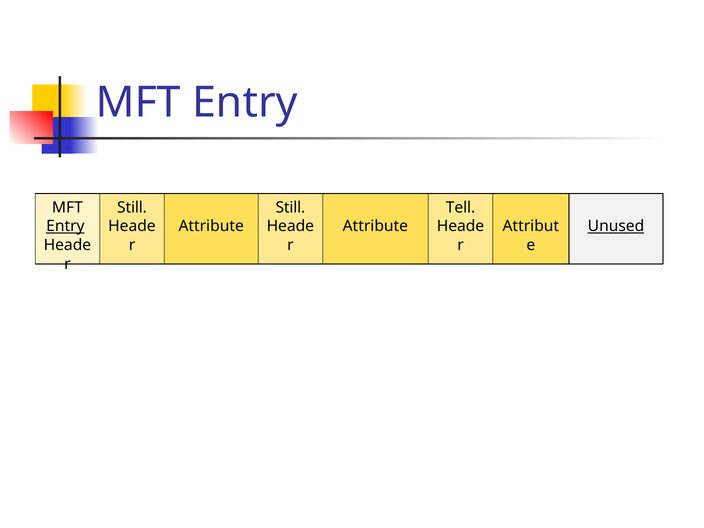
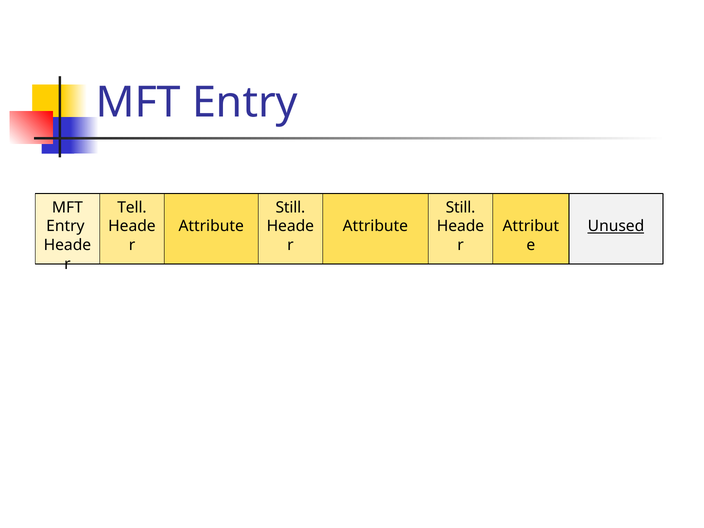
Still at (132, 208): Still -> Tell
Tell at (461, 208): Tell -> Still
Entry at (65, 226) underline: present -> none
